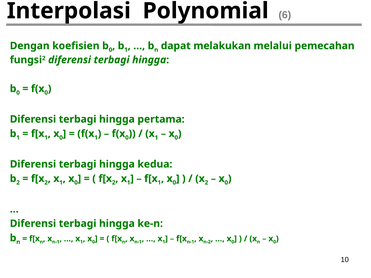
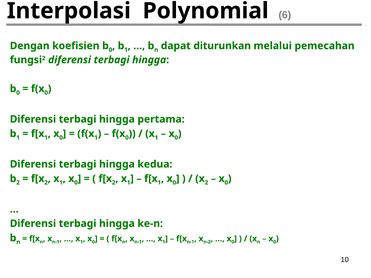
melakukan: melakukan -> diturunkan
